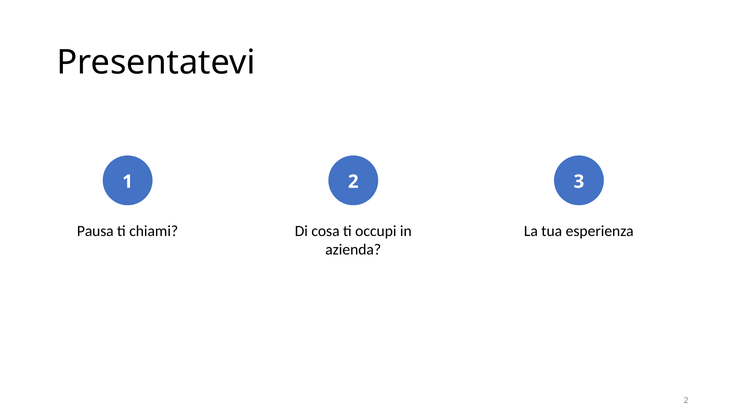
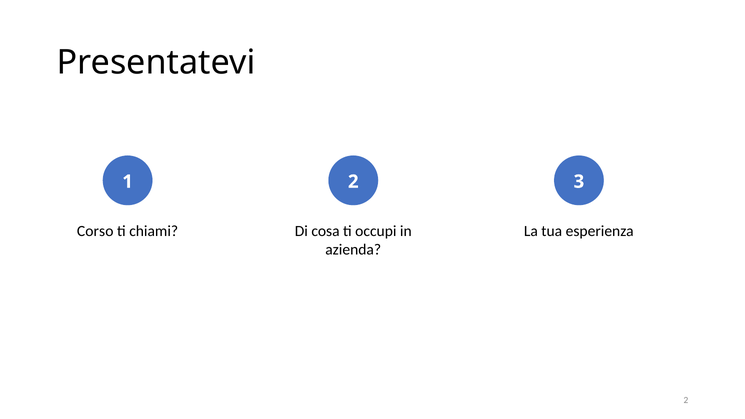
Pausa: Pausa -> Corso
